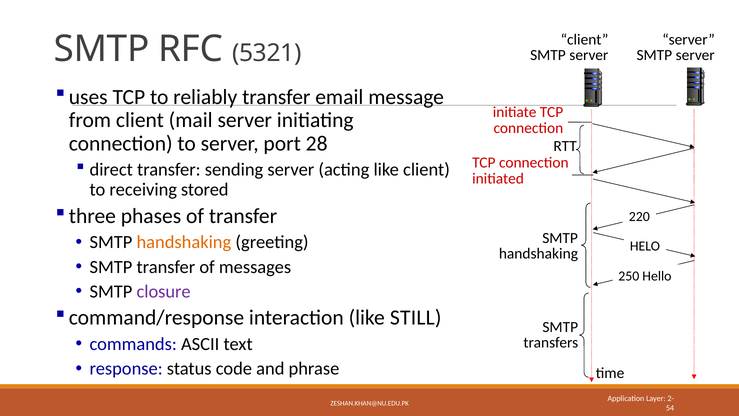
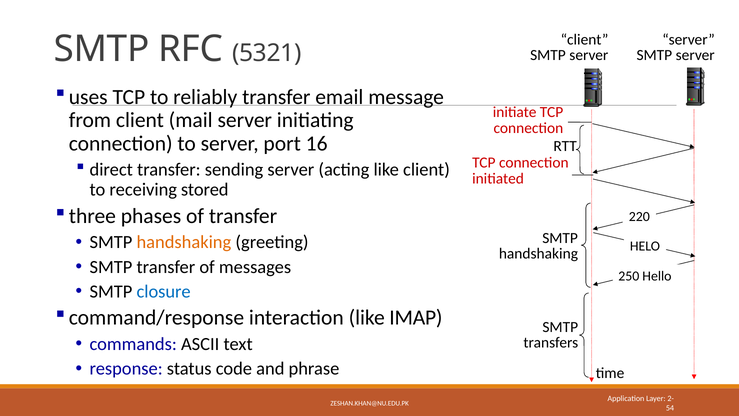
28: 28 -> 16
closure colour: purple -> blue
STILL: STILL -> IMAP
